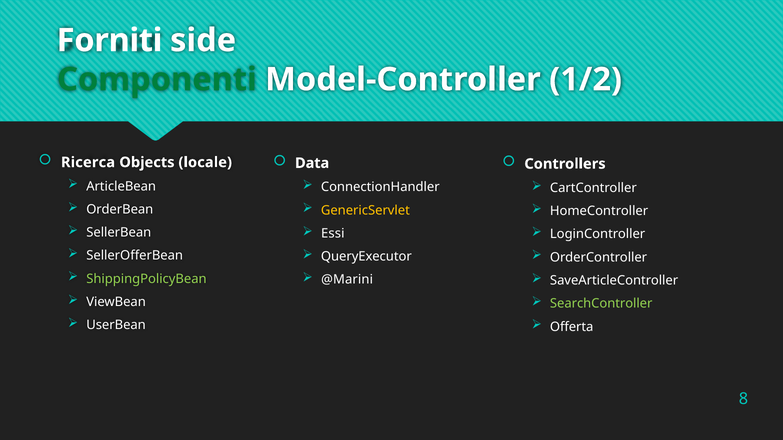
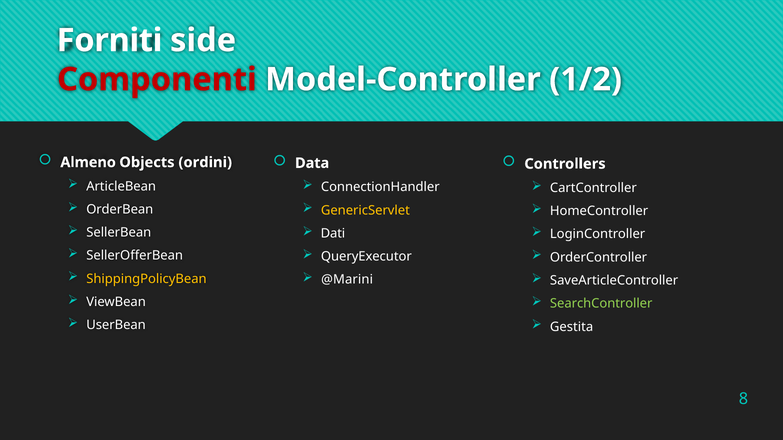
Componenti colour: green -> red
Ricerca: Ricerca -> Almeno
locale: locale -> ordini
Essi: Essi -> Dati
ShippingPolicyBean colour: light green -> yellow
Offerta: Offerta -> Gestita
